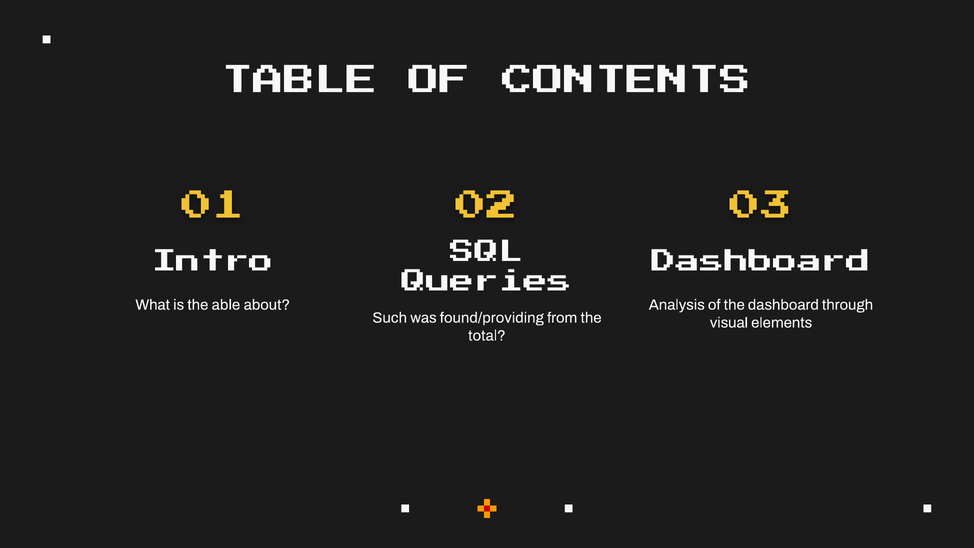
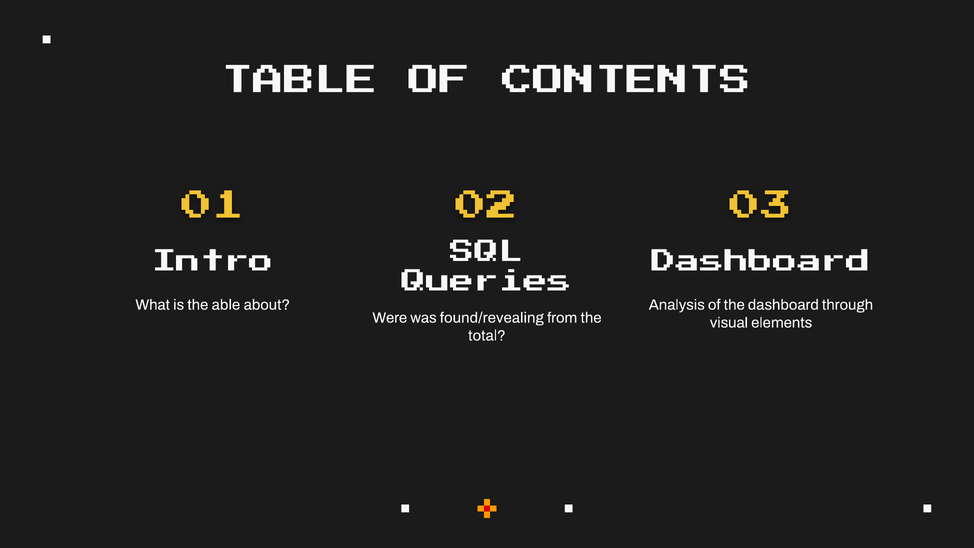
Such: Such -> Were
found/providing: found/providing -> found/revealing
